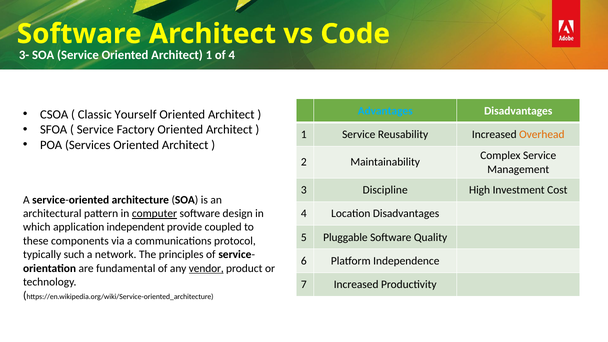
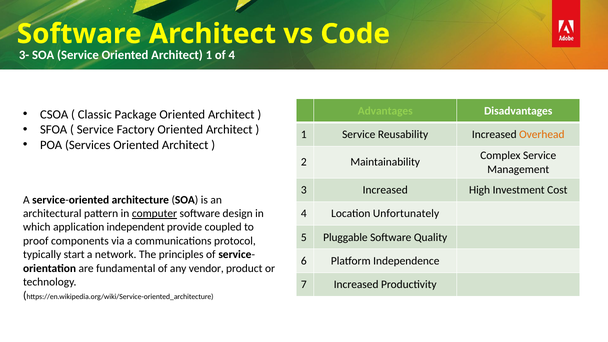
Advantages colour: light blue -> light green
Yourself: Yourself -> Package
3 Discipline: Discipline -> Increased
Location Disadvantages: Disadvantages -> Unfortunately
these: these -> proof
such: such -> start
vendor underline: present -> none
